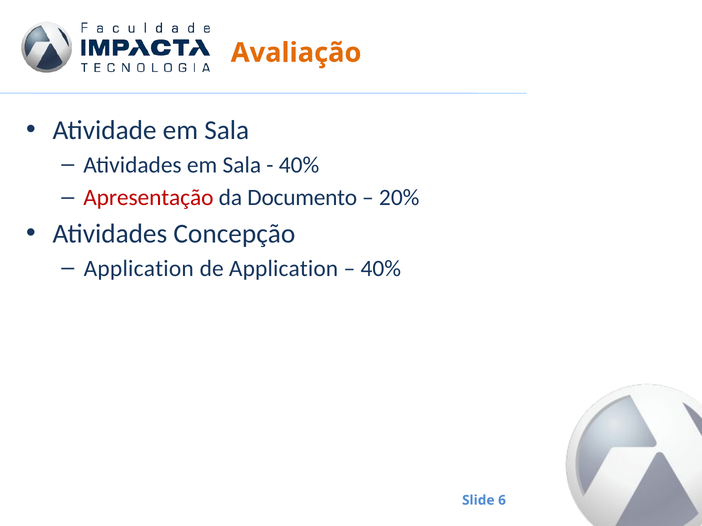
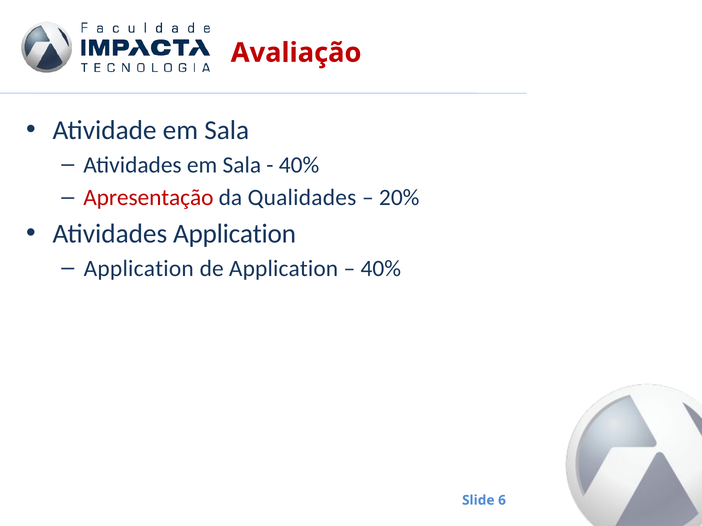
Avaliação colour: orange -> red
Documento: Documento -> Qualidades
Atividades Concepção: Concepção -> Application
